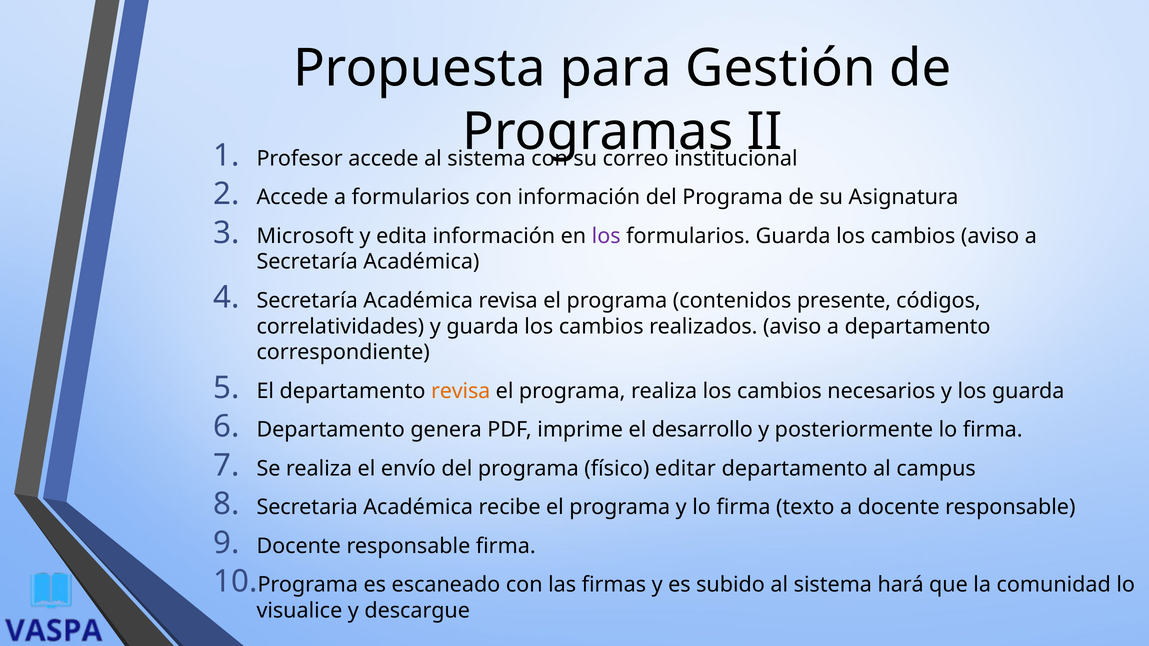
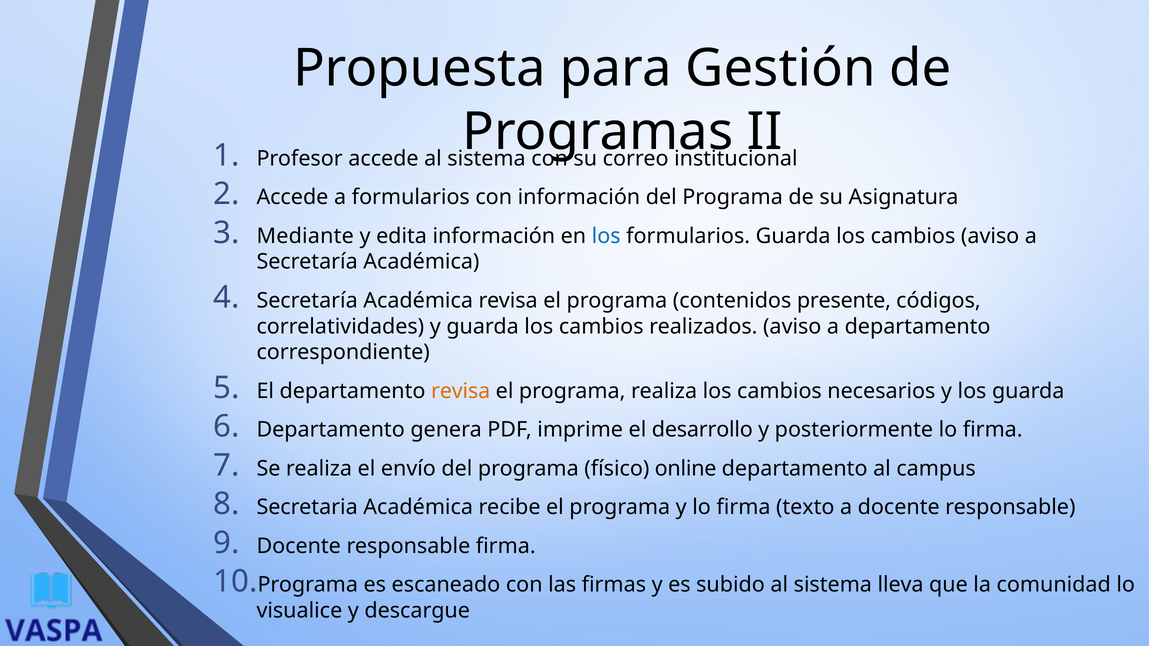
Microsoft: Microsoft -> Mediante
los at (606, 236) colour: purple -> blue
editar: editar -> online
hará: hará -> lleva
